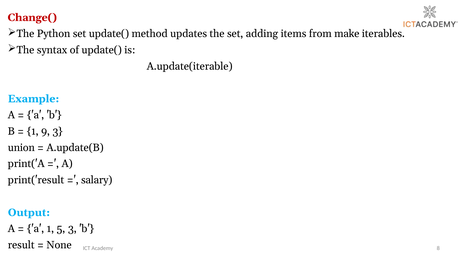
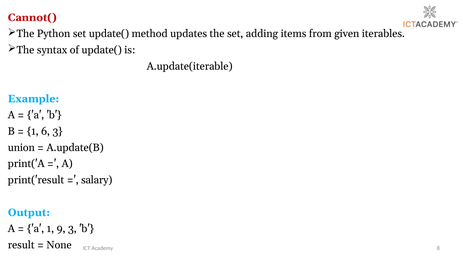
Change(: Change( -> Cannot(
make: make -> given
9: 9 -> 6
5: 5 -> 9
